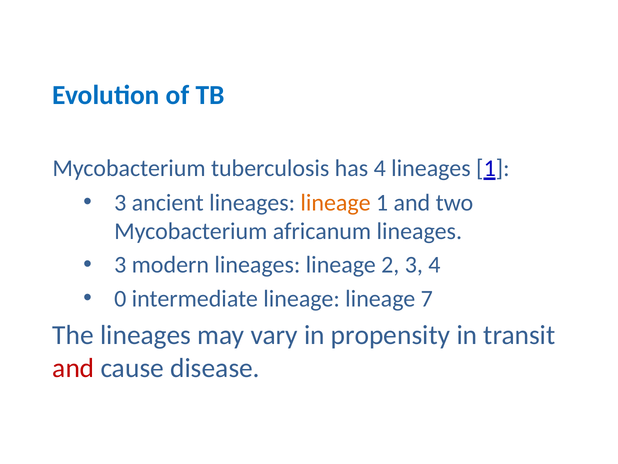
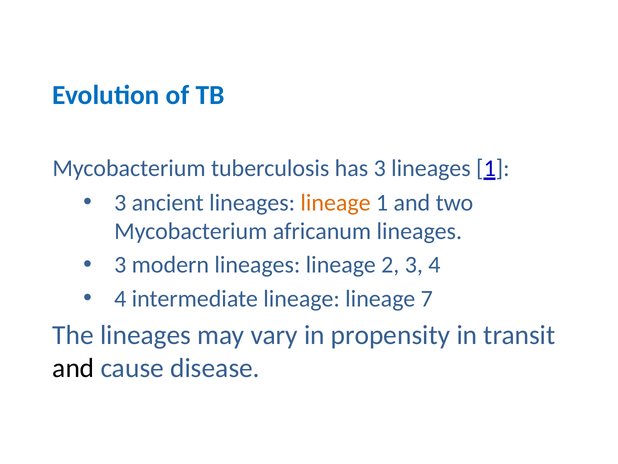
has 4: 4 -> 3
0 at (120, 298): 0 -> 4
and at (73, 368) colour: red -> black
